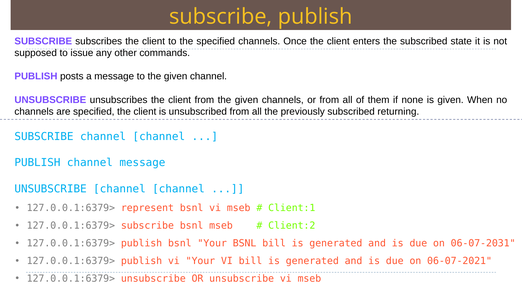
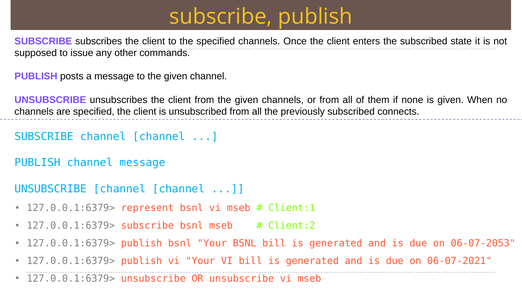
returning: returning -> connects
06-07-2031: 06-07-2031 -> 06-07-2053
